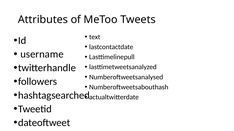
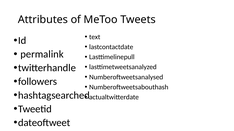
username: username -> permalink
